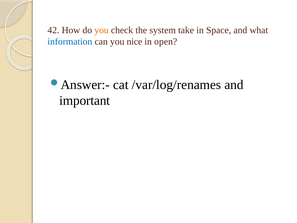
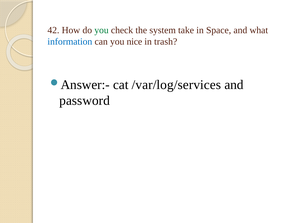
you at (102, 30) colour: orange -> green
open: open -> trash
/var/log/renames: /var/log/renames -> /var/log/services
important: important -> password
